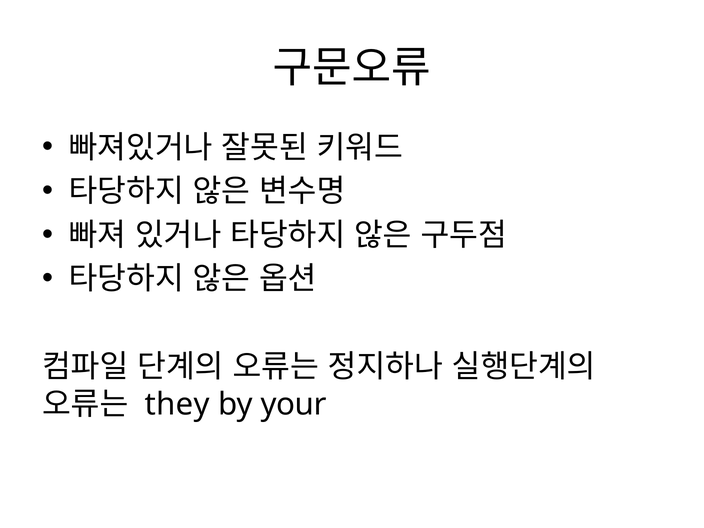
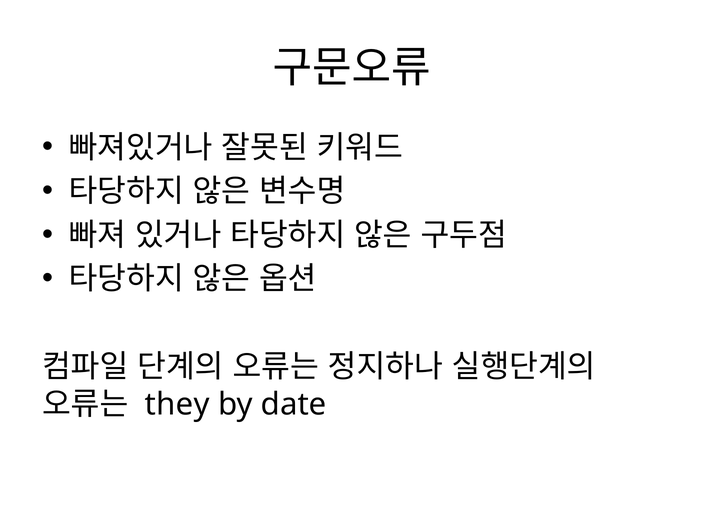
your: your -> date
